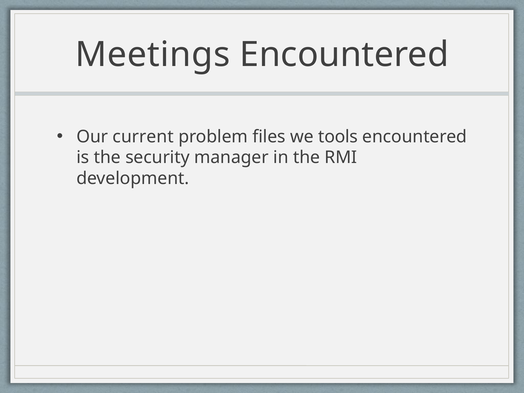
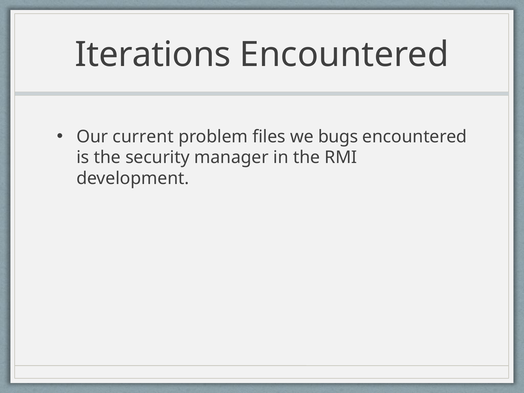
Meetings: Meetings -> Iterations
tools: tools -> bugs
